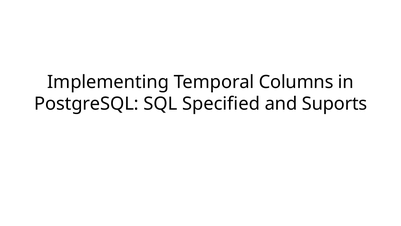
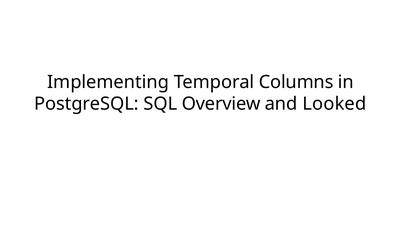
Specified: Specified -> Overview
Suports: Suports -> Looked
